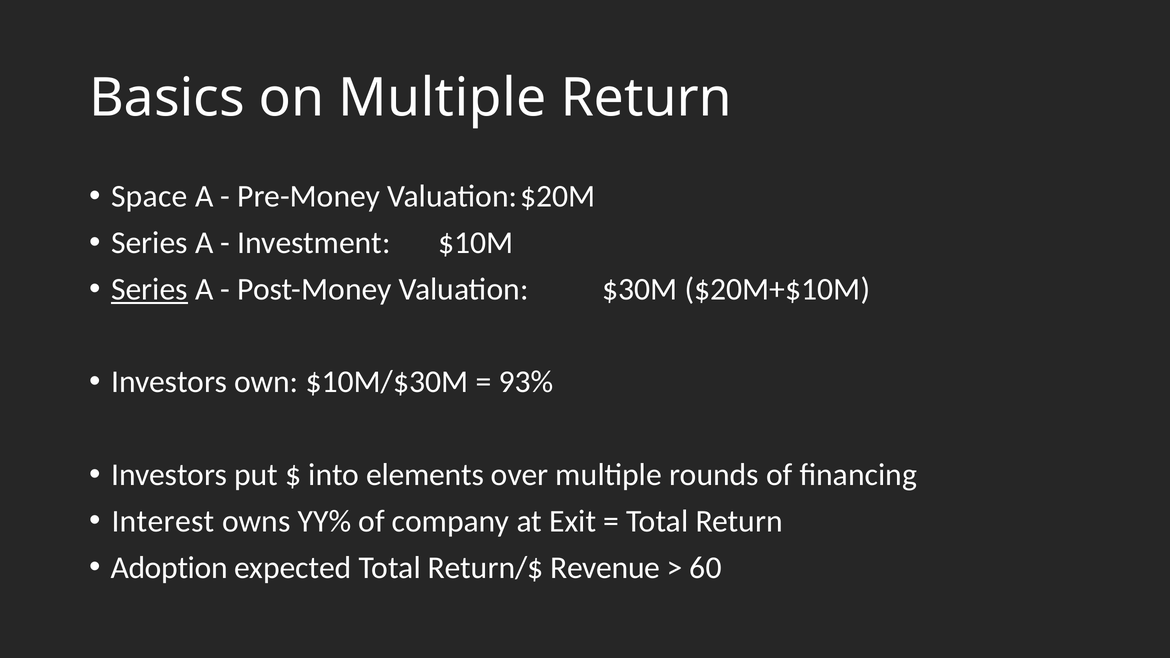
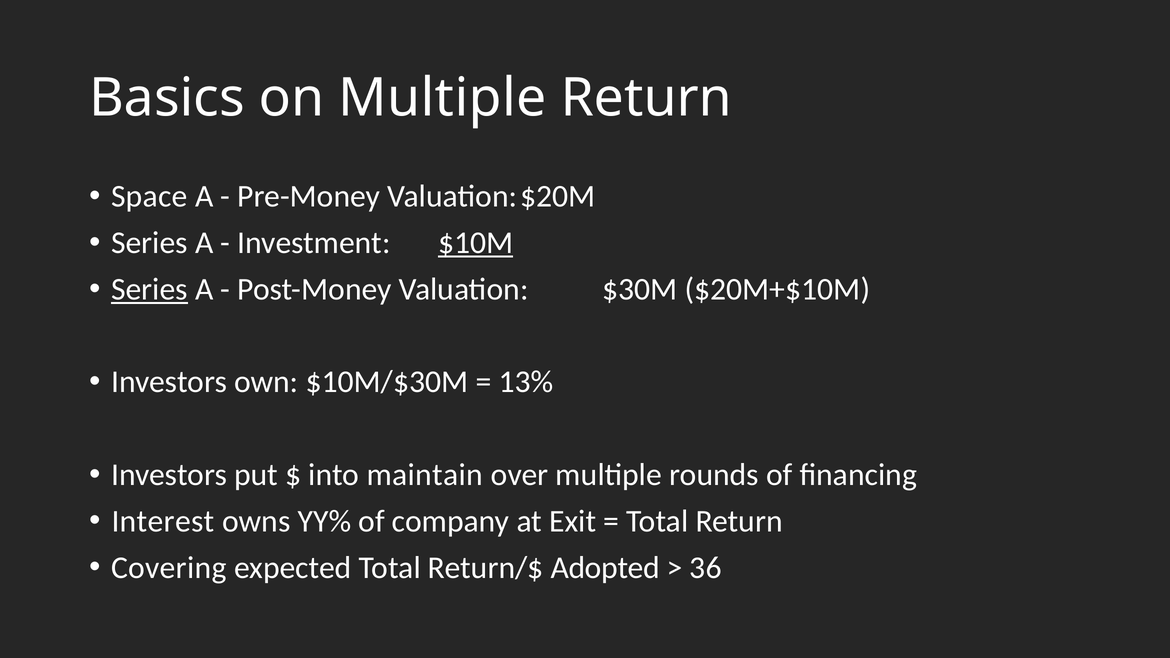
$10M underline: none -> present
93%: 93% -> 13%
elements: elements -> maintain
Adoption: Adoption -> Covering
Revenue: Revenue -> Adopted
60: 60 -> 36
